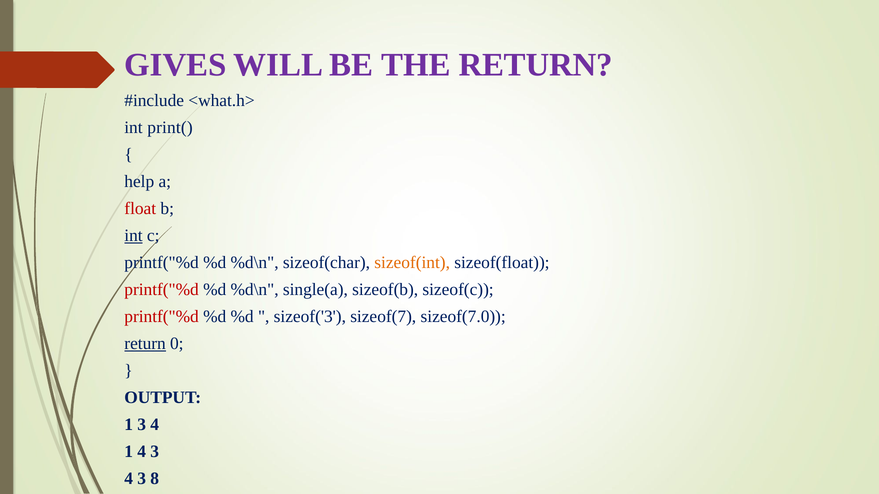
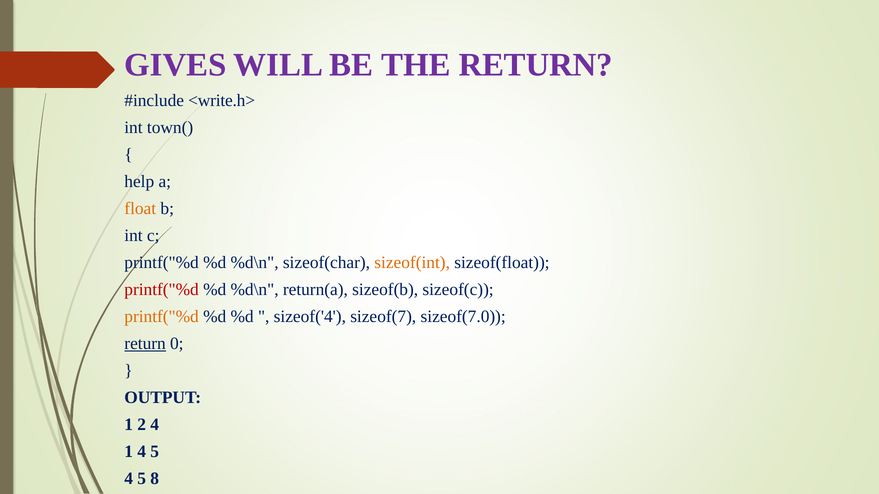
<what.h>: <what.h> -> <write.h>
print(: print( -> town(
float colour: red -> orange
int at (133, 236) underline: present -> none
single(a: single(a -> return(a
printf("%d at (162, 317) colour: red -> orange
sizeof('3: sizeof('3 -> sizeof('4
1 3: 3 -> 2
1 4 3: 3 -> 5
3 at (142, 479): 3 -> 5
